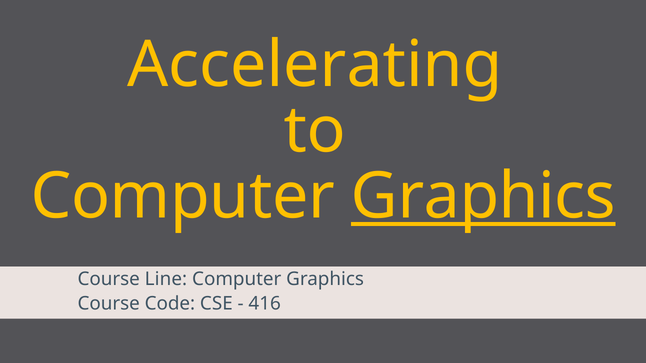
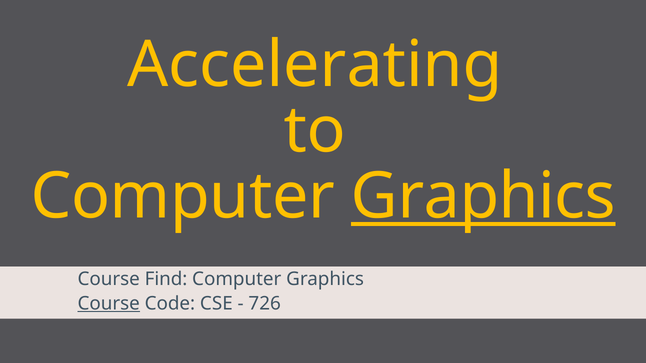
Line: Line -> Find
Course at (109, 304) underline: none -> present
416: 416 -> 726
